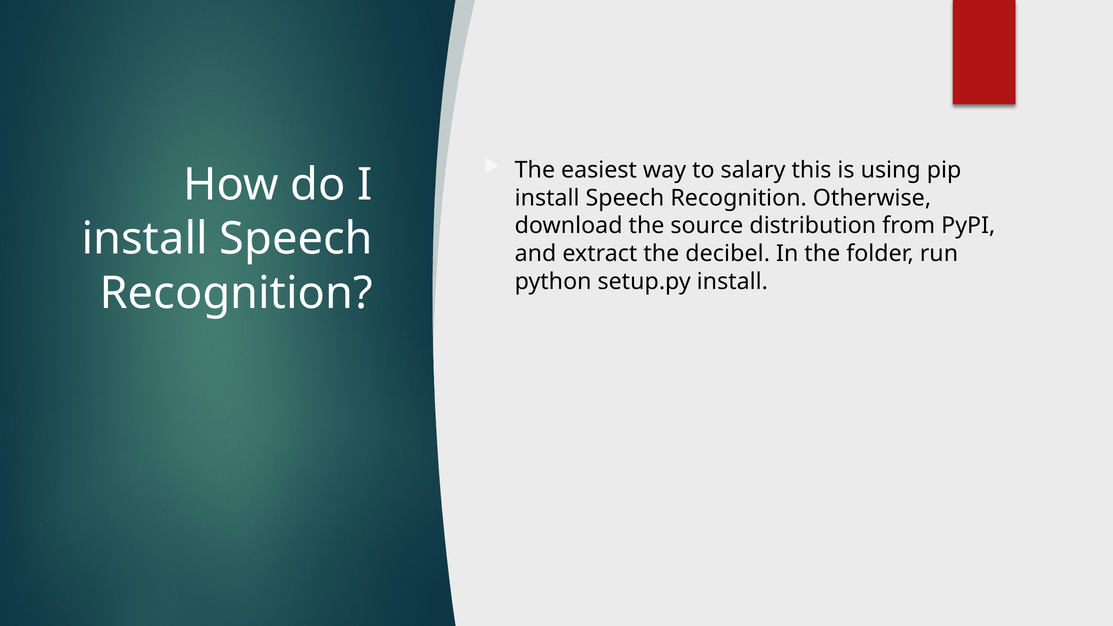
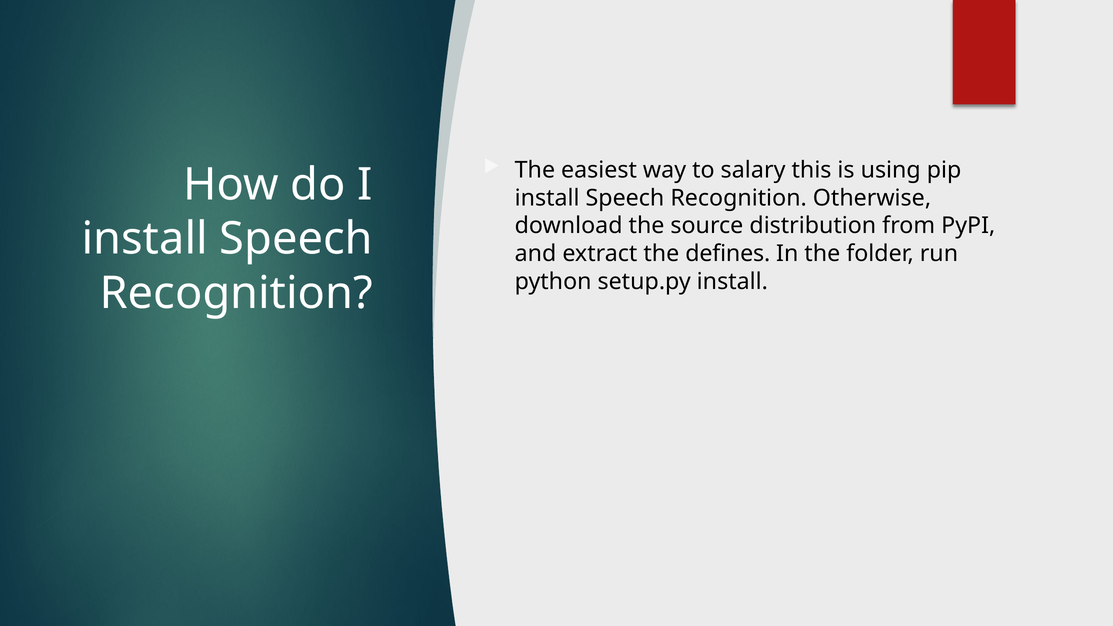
decibel: decibel -> defines
